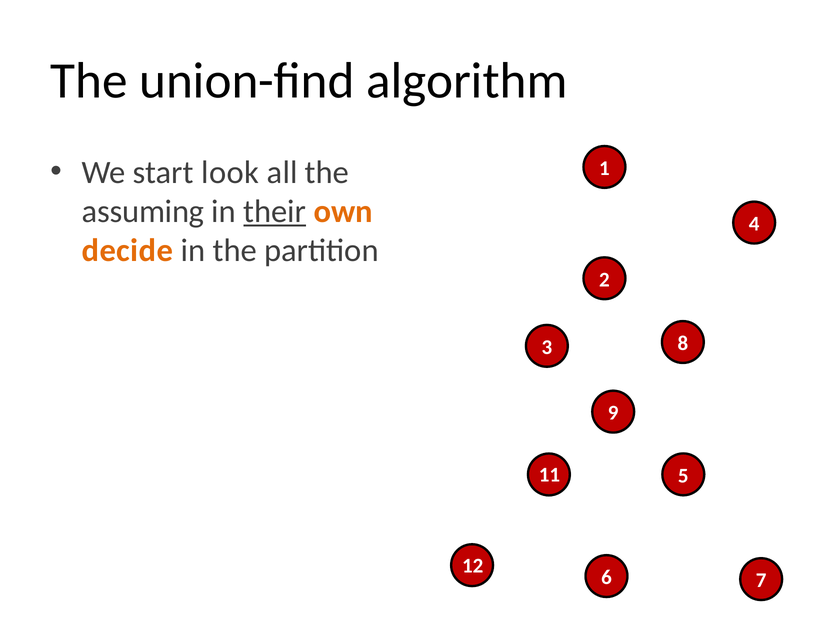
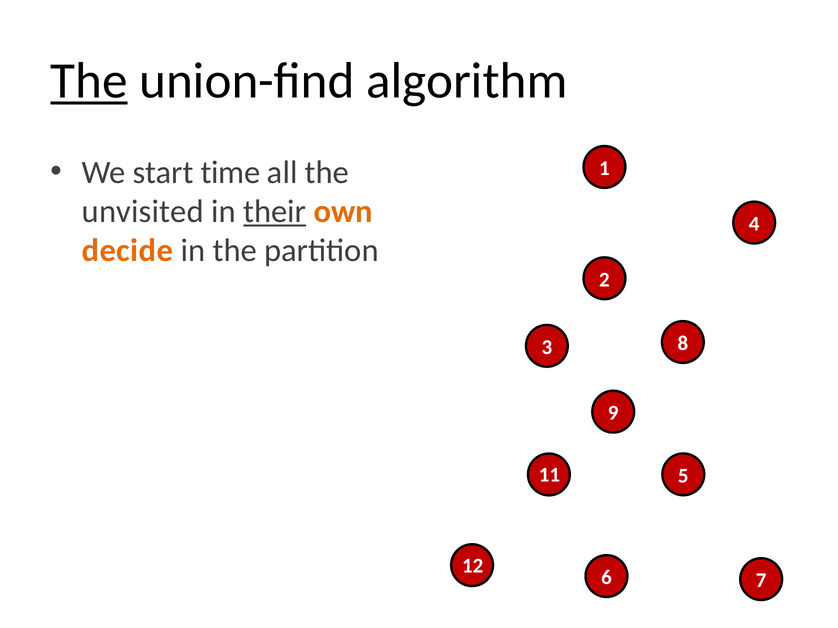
The at (89, 81) underline: none -> present
look: look -> time
assuming: assuming -> unvisited
